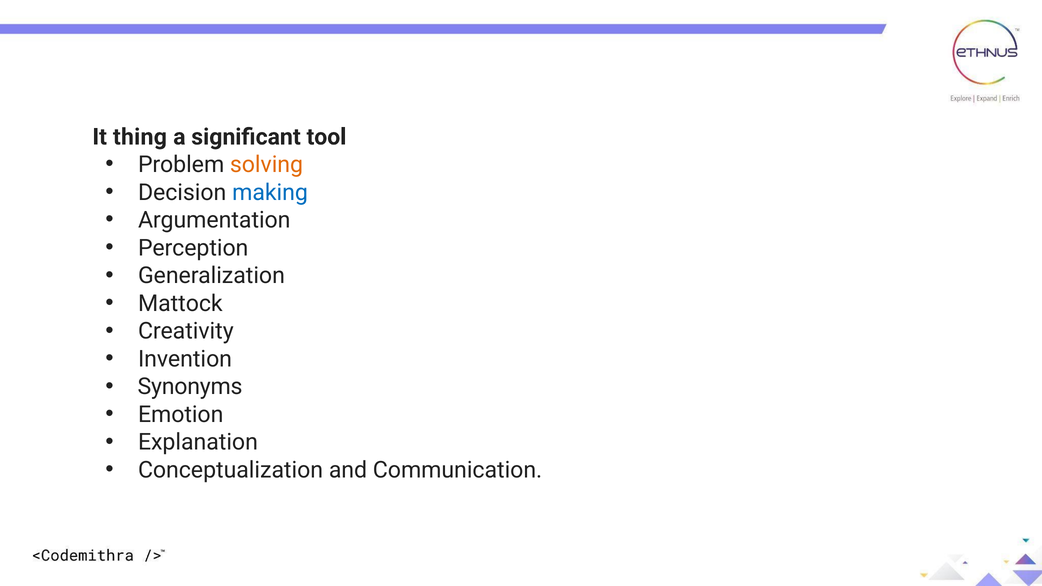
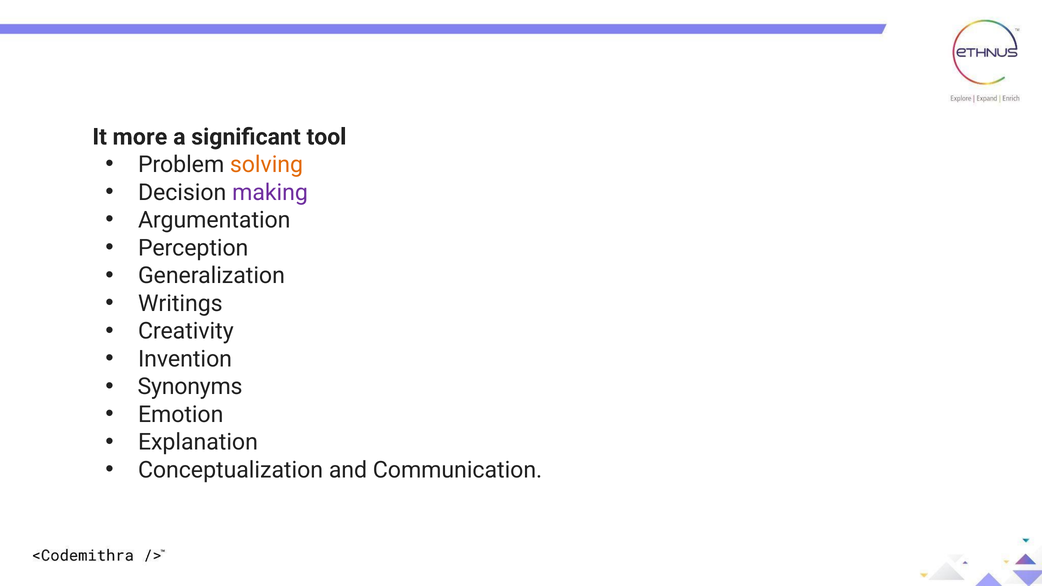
thing: thing -> more
making colour: blue -> purple
Mattock: Mattock -> Writings
